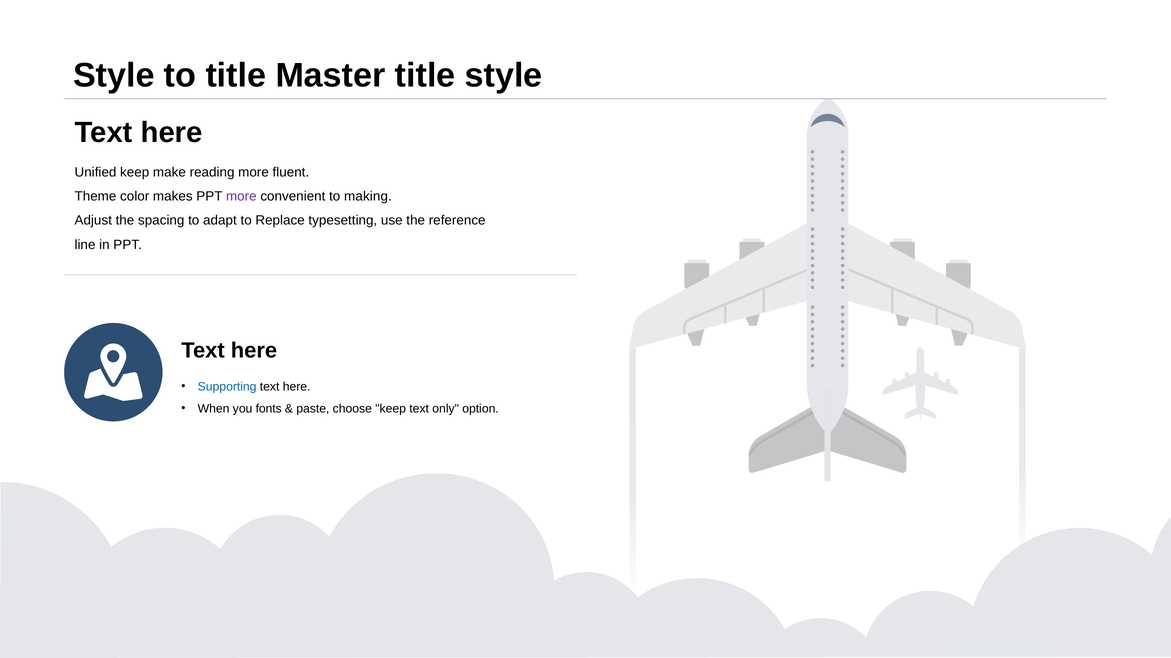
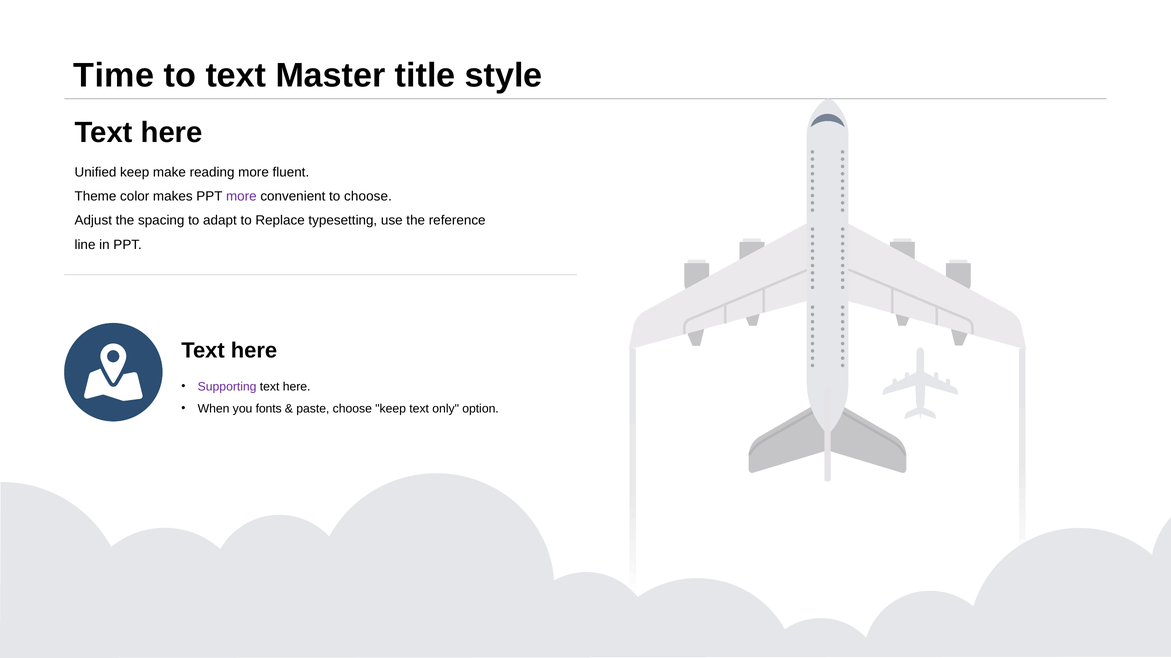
Style at (114, 76): Style -> Time
to title: title -> text
to making: making -> choose
Supporting colour: blue -> purple
